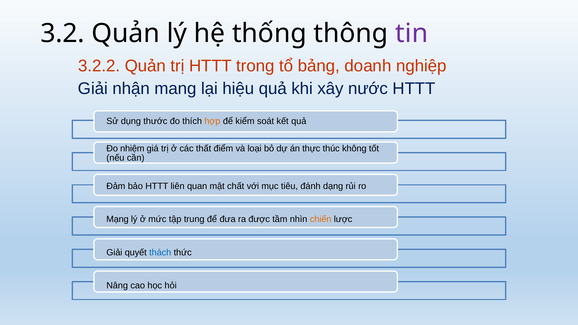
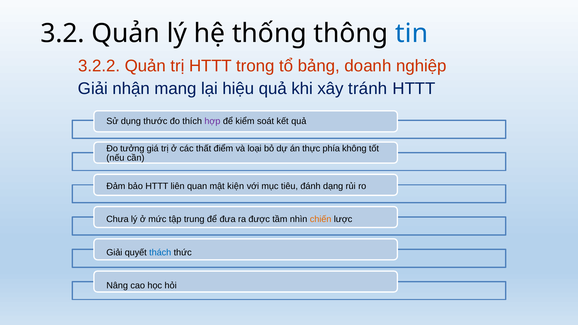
tin colour: purple -> blue
nước: nước -> tránh
hợp colour: orange -> purple
nhiệm: nhiệm -> tưởng
thúc: thúc -> phía
chất: chất -> kiện
Mạng: Mạng -> Chưa
